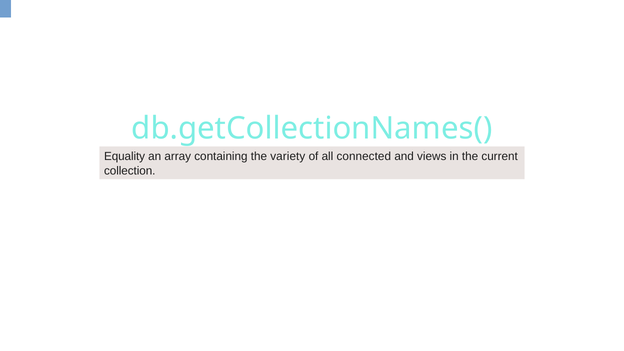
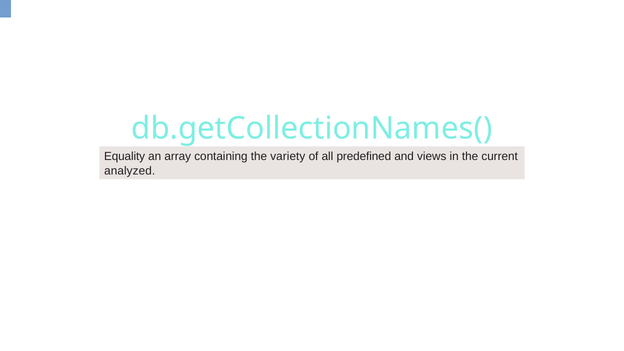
connected: connected -> predefined
collection: collection -> analyzed
